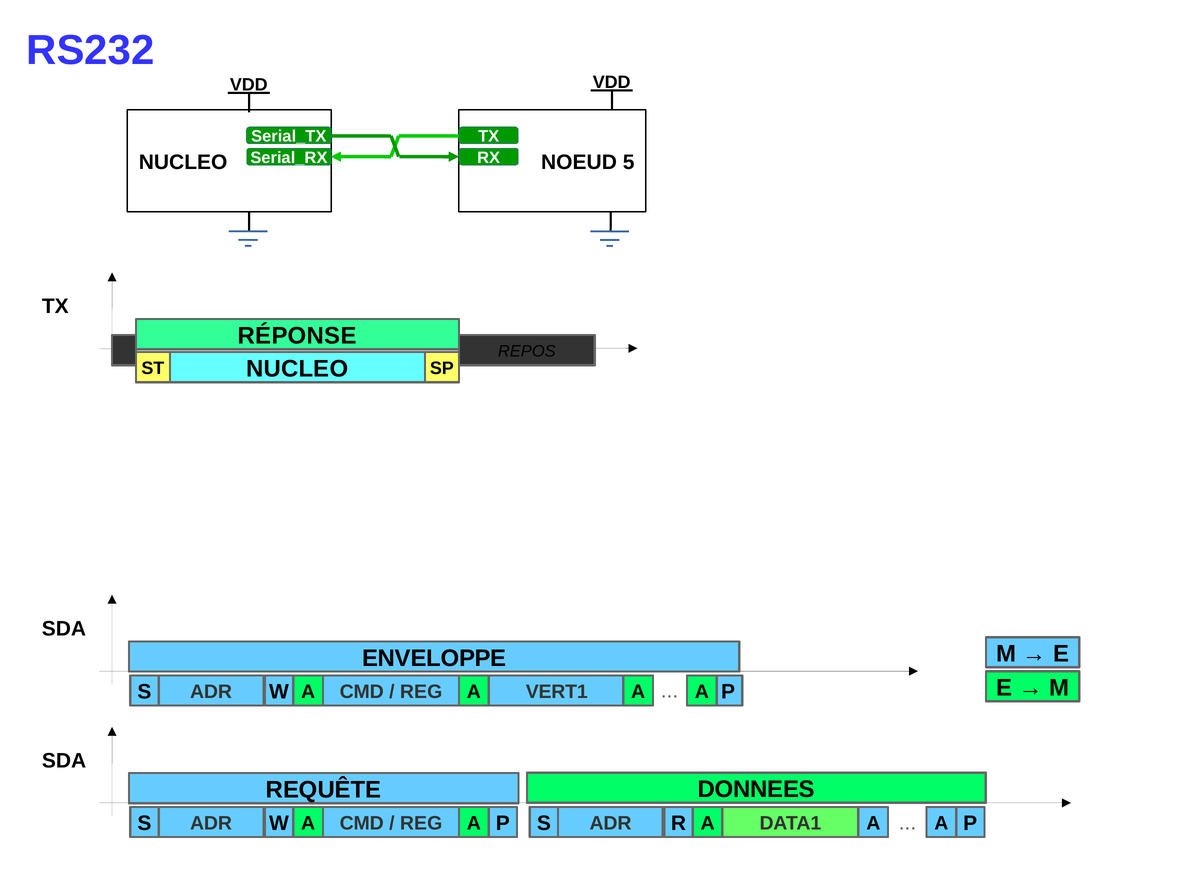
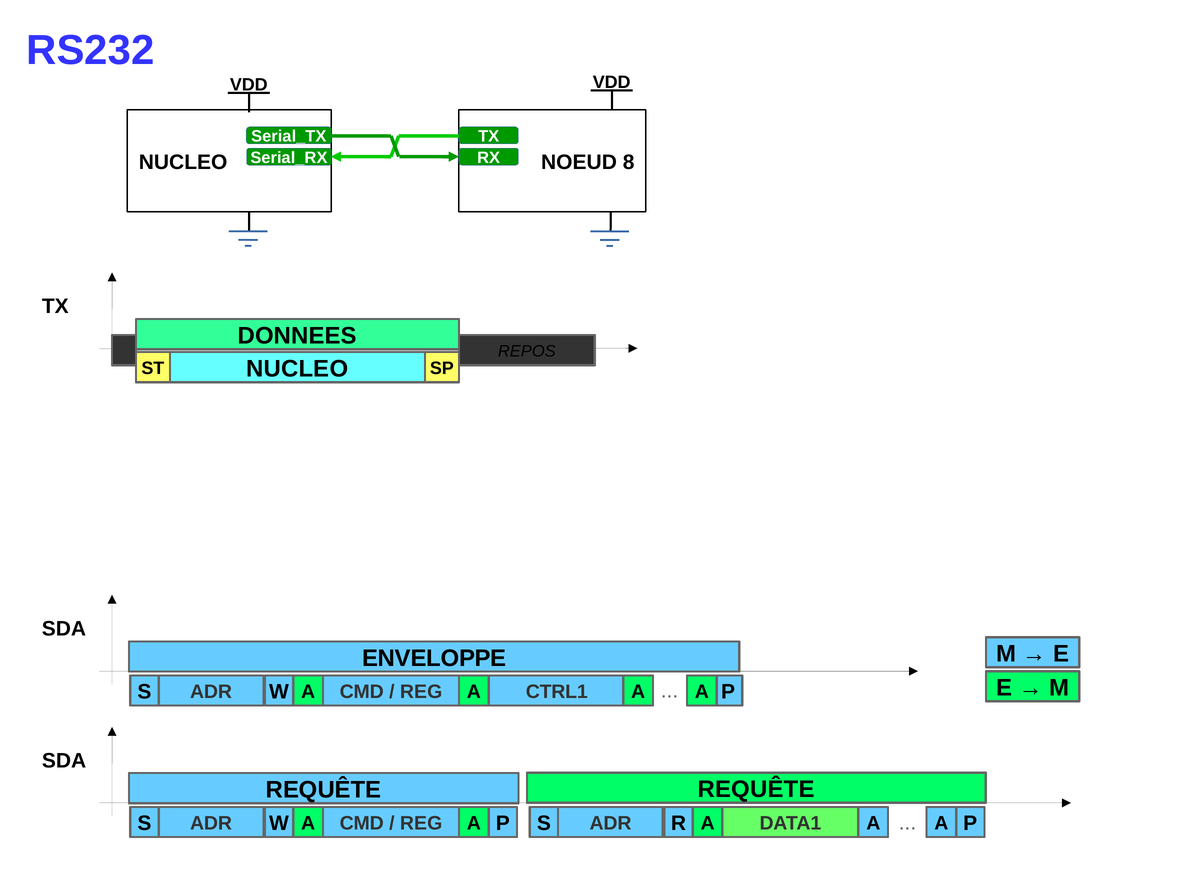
5: 5 -> 8
RÉPONSE: RÉPONSE -> DONNEES
VERT1: VERT1 -> CTRL1
DONNEES at (756, 790): DONNEES -> REQUÊTE
